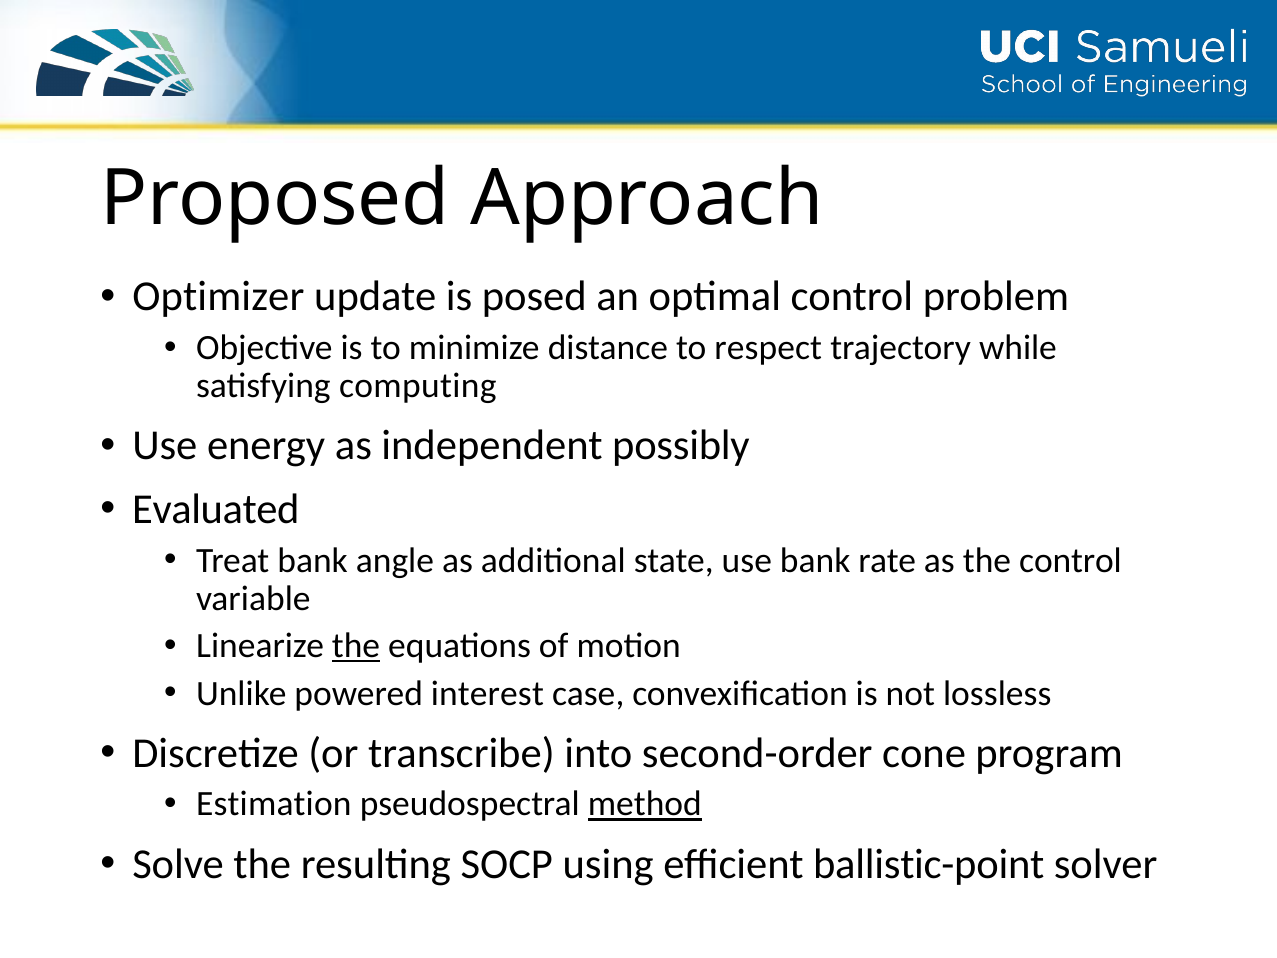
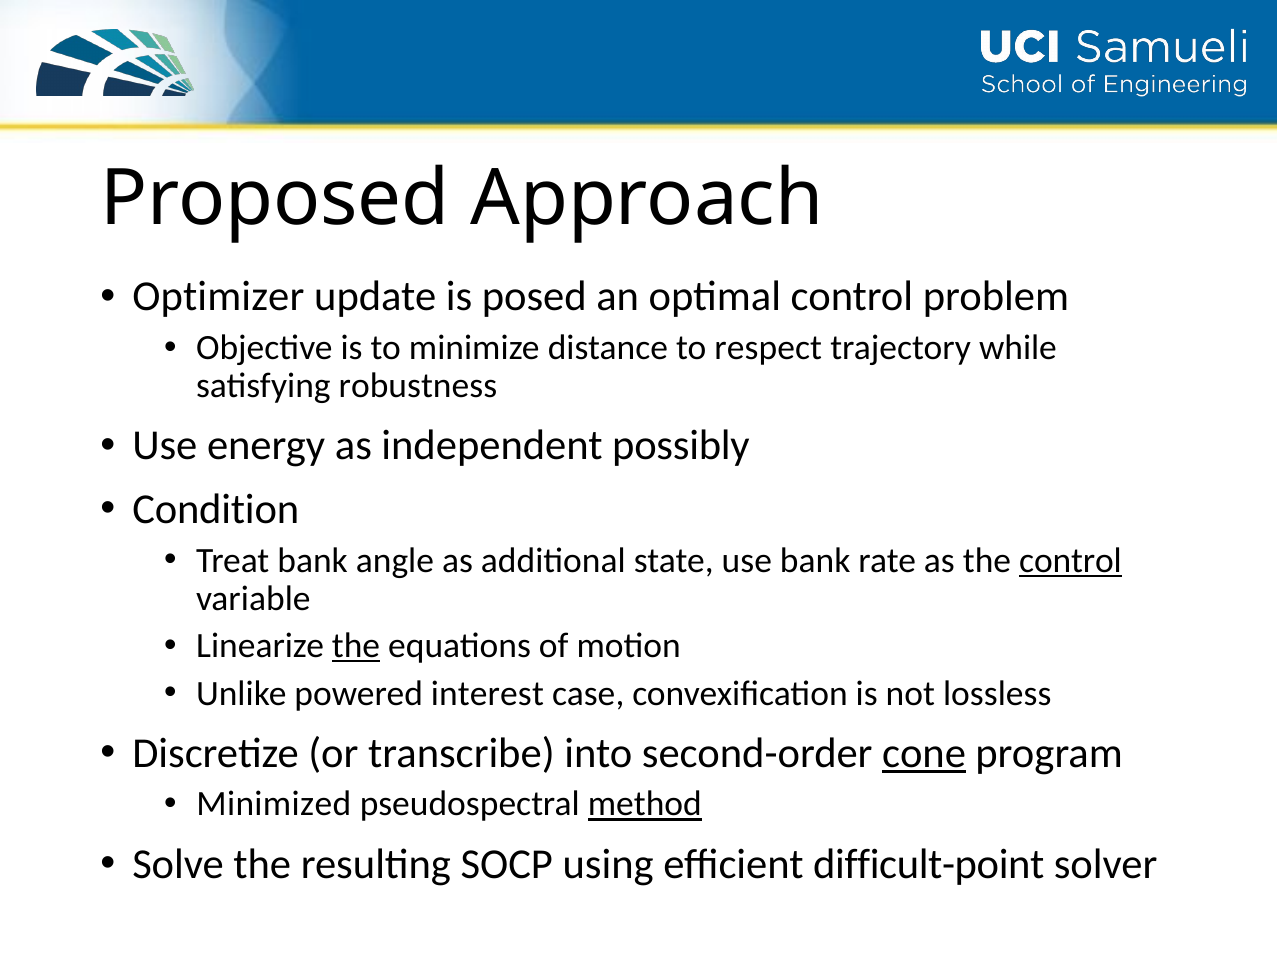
computing: computing -> robustness
Evaluated: Evaluated -> Condition
control at (1070, 561) underline: none -> present
cone underline: none -> present
Estimation: Estimation -> Minimized
ballistic-point: ballistic-point -> difficult-point
